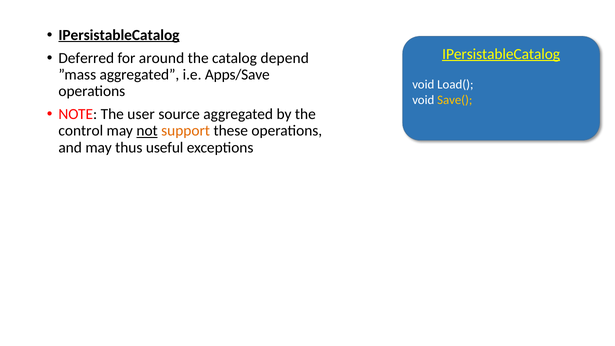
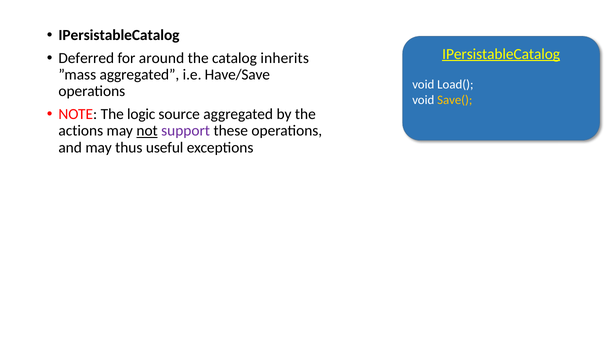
IPersistableCatalog at (119, 35) underline: present -> none
depend: depend -> inherits
Apps/Save: Apps/Save -> Have/Save
user: user -> logic
control: control -> actions
support colour: orange -> purple
